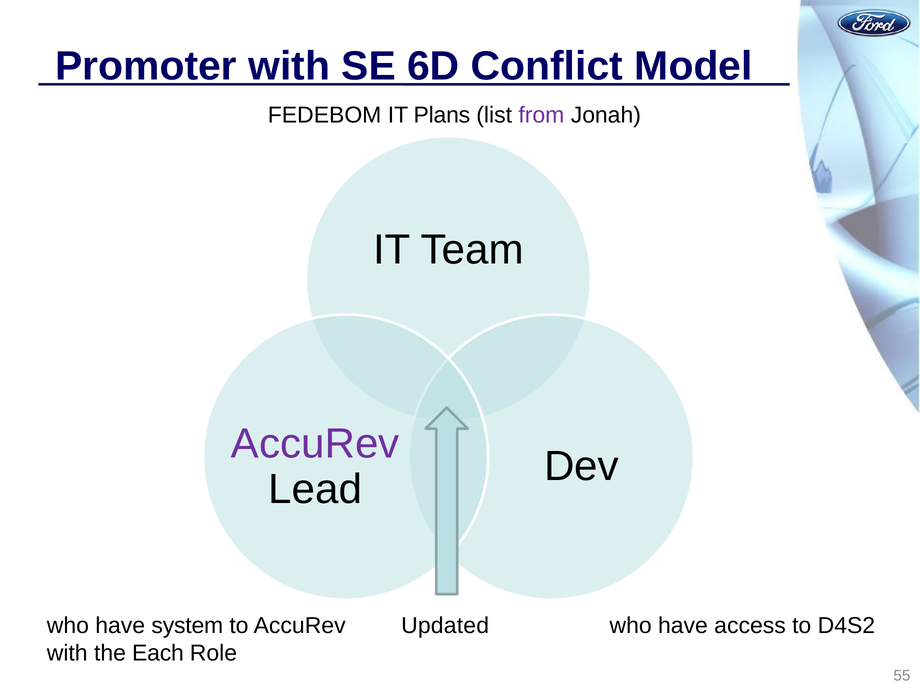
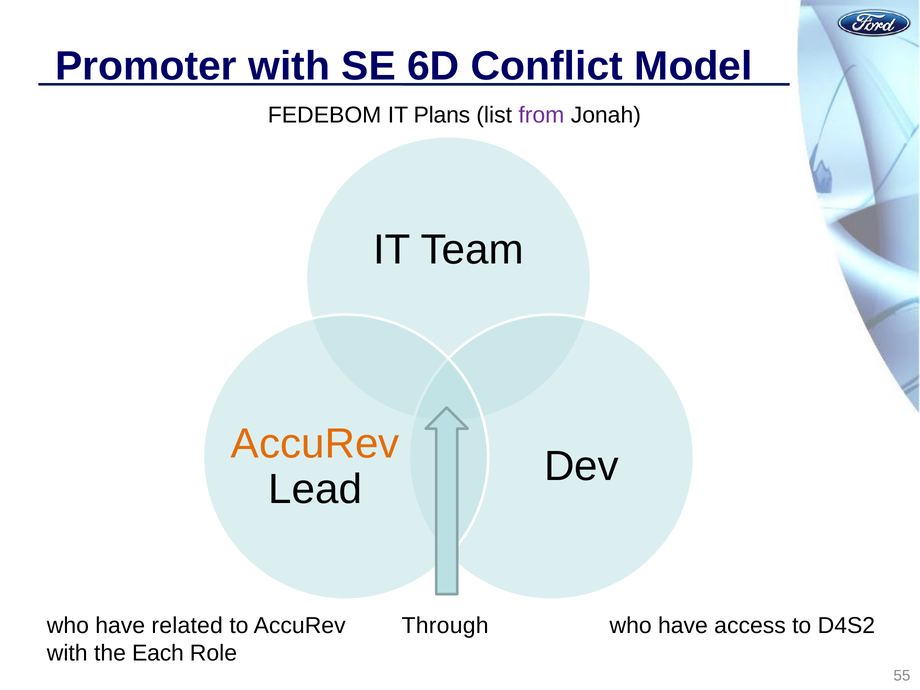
AccuRev at (315, 444) colour: purple -> orange
system: system -> related
Updated: Updated -> Through
